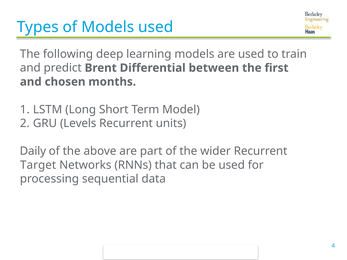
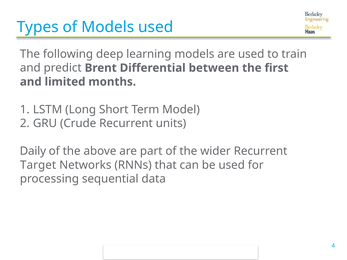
chosen: chosen -> limited
Levels: Levels -> Crude
